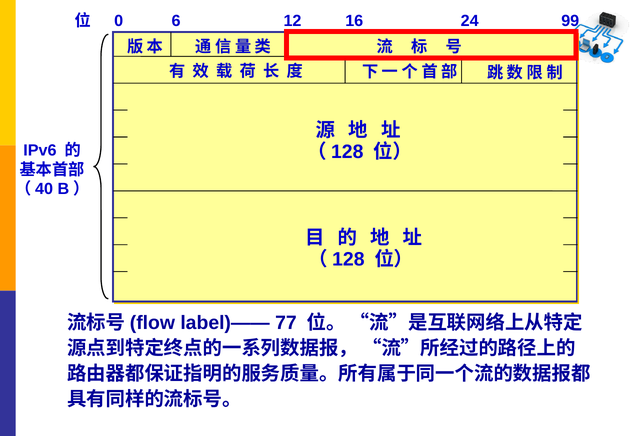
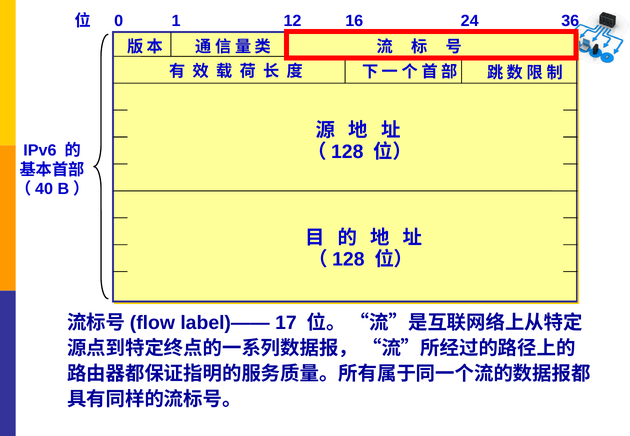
6: 6 -> 1
99: 99 -> 36
77: 77 -> 17
